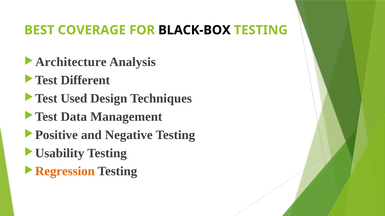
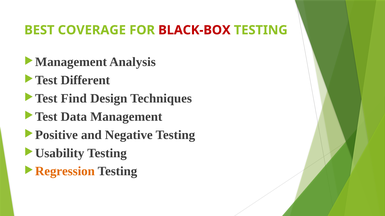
BLACK-BOX colour: black -> red
Architecture at (71, 62): Architecture -> Management
Used: Used -> Find
